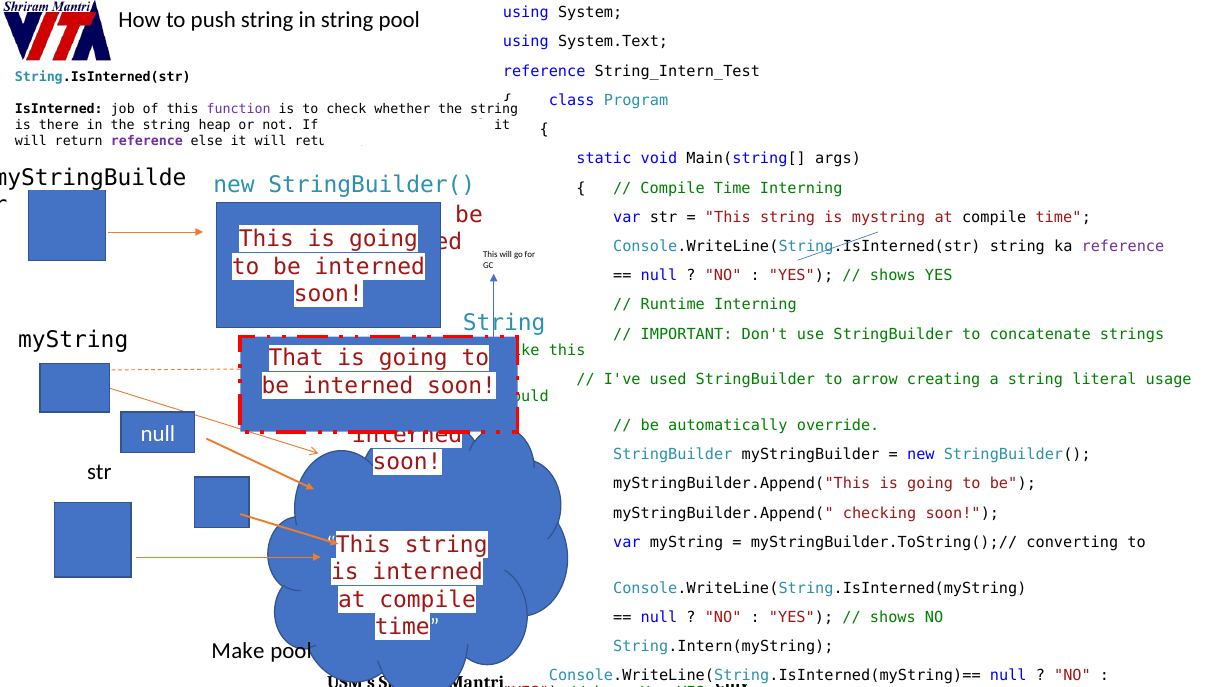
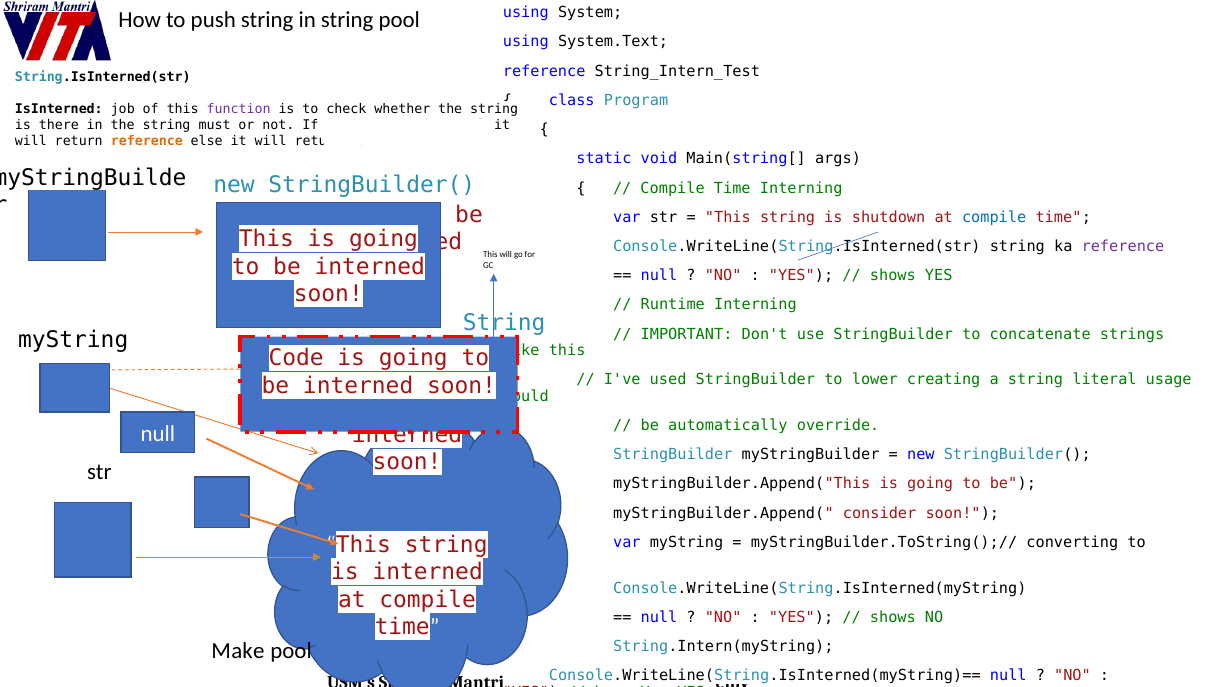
heap: heap -> must
reference at (147, 142) colour: purple -> orange
is mystring: mystring -> shutdown
compile at (994, 217) colour: black -> blue
That: That -> Code
arrow: arrow -> lower
checking: checking -> consider
